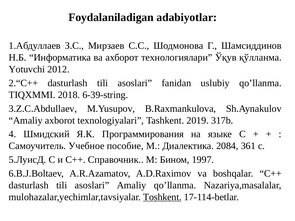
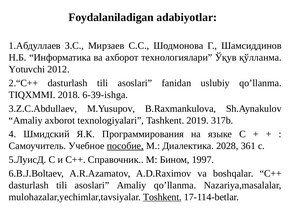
6-39-string: 6-39-string -> 6-39-ishga
пособие underline: none -> present
2084: 2084 -> 2028
